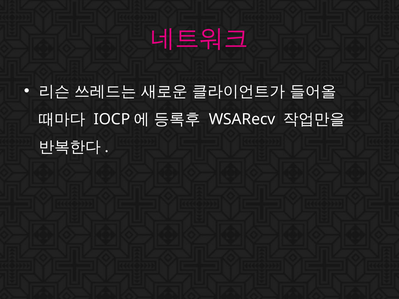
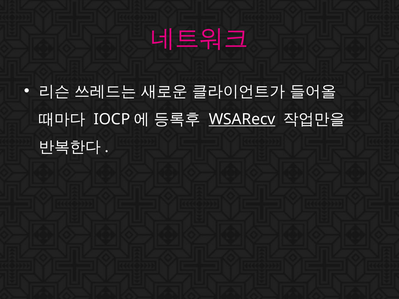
WSARecv underline: none -> present
